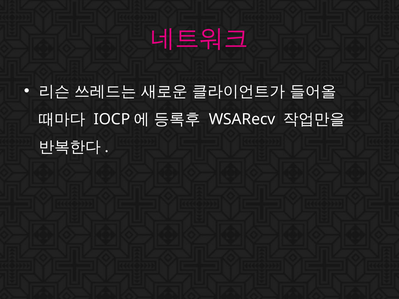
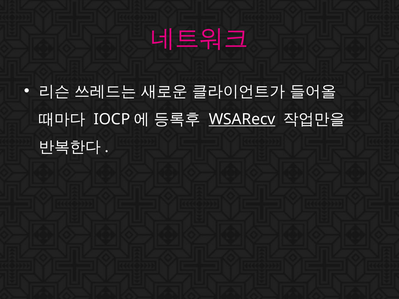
WSARecv underline: none -> present
